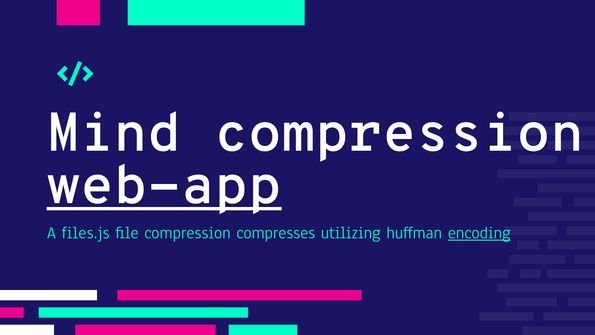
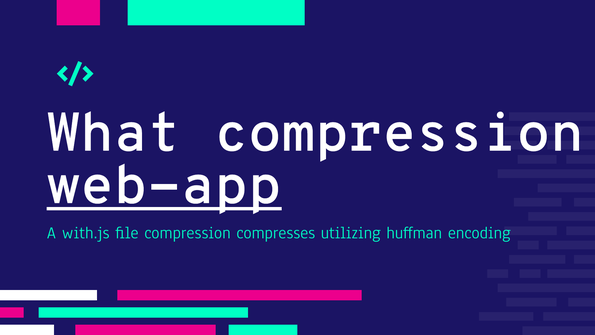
Mind: Mind -> What
files.js: files.js -> with.js
encoding underline: present -> none
